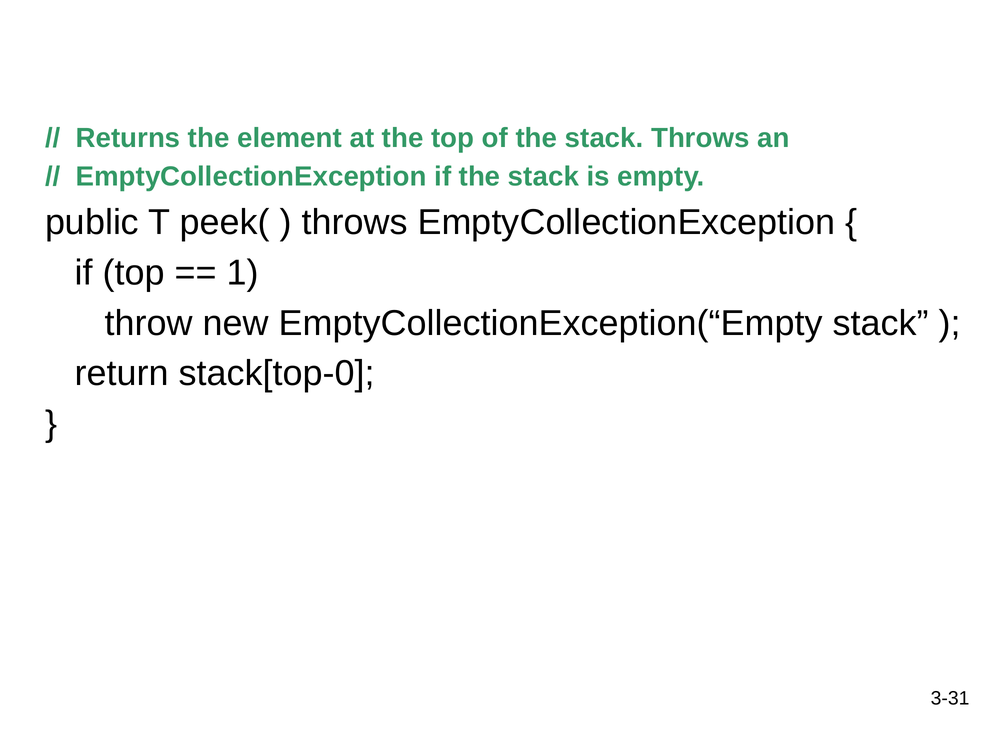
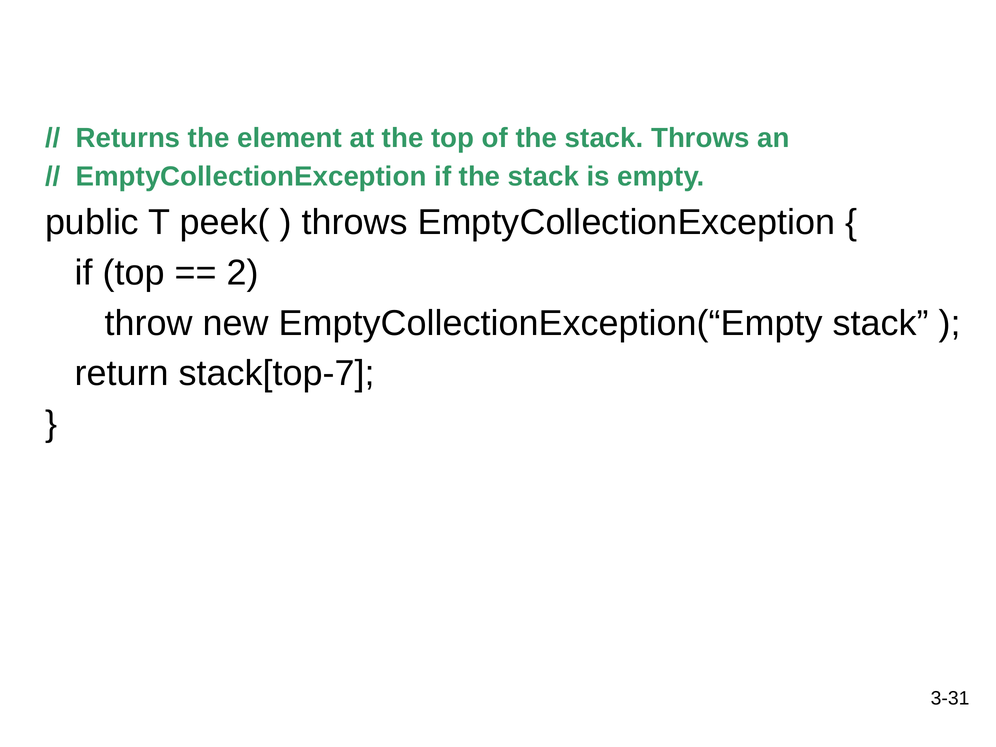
1: 1 -> 2
stack[top-0: stack[top-0 -> stack[top-7
